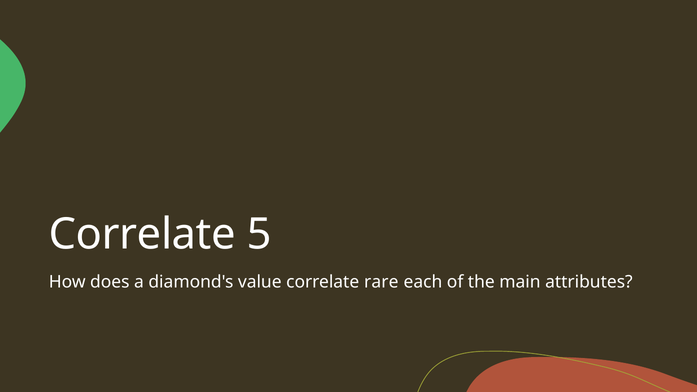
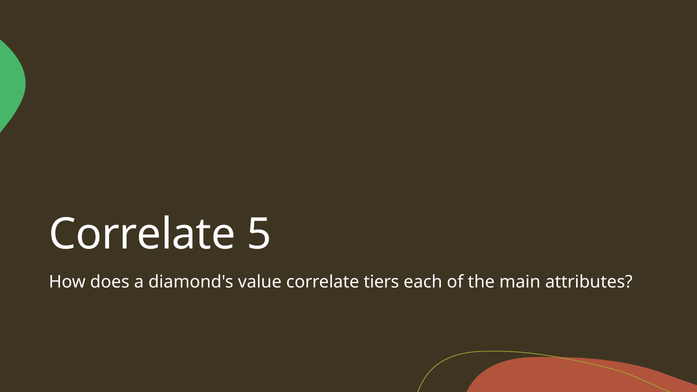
rare: rare -> tiers
